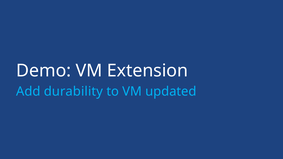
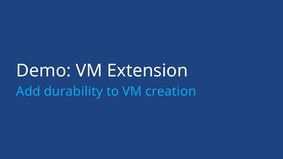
updated: updated -> creation
